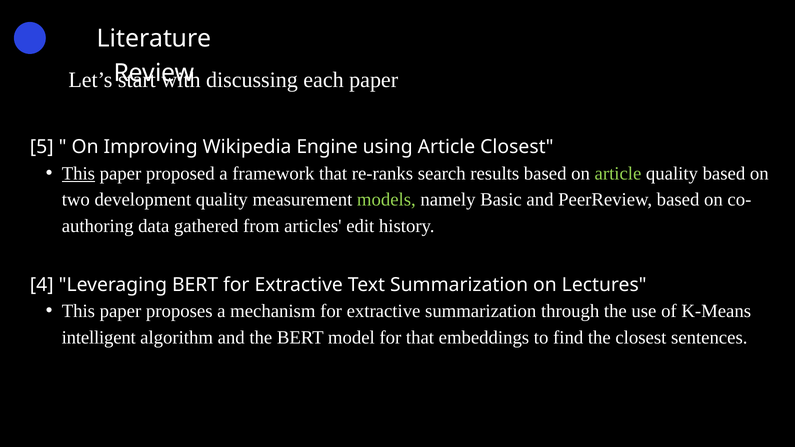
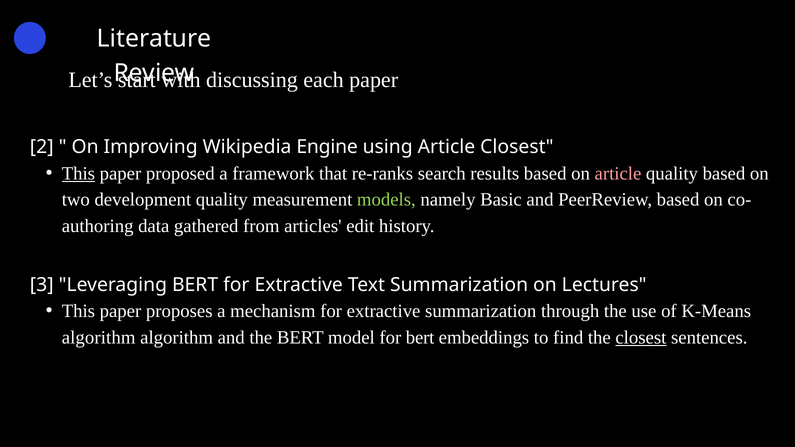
5: 5 -> 2
article at (618, 174) colour: light green -> pink
4: 4 -> 3
intelligent at (99, 338): intelligent -> algorithm
for that: that -> bert
closest at (641, 338) underline: none -> present
